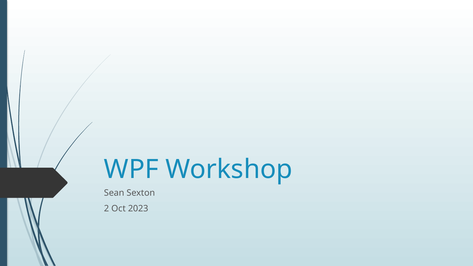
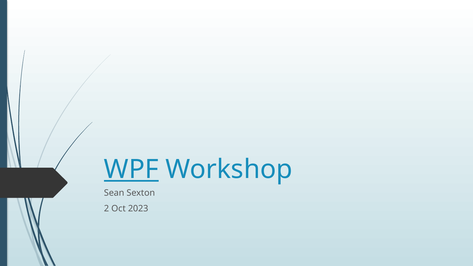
WPF underline: none -> present
